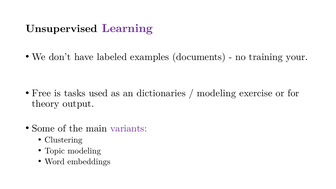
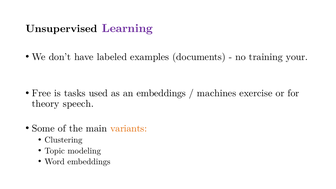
an dictionaries: dictionaries -> embeddings
modeling at (217, 93): modeling -> machines
output: output -> speech
variants colour: purple -> orange
